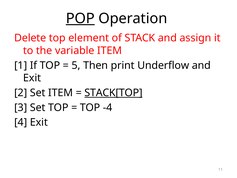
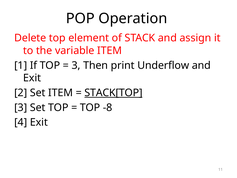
POP underline: present -> none
5 at (76, 65): 5 -> 3
-4: -4 -> -8
